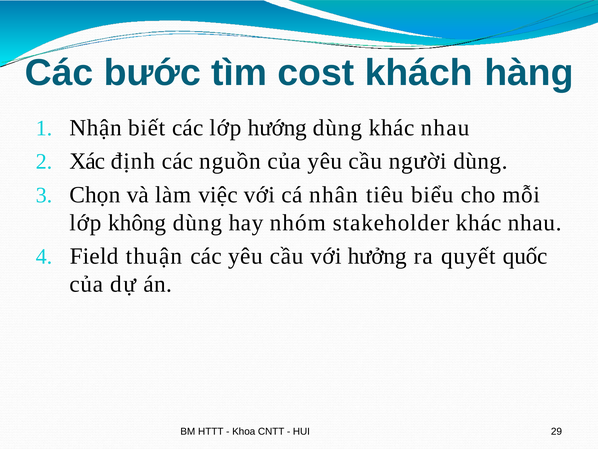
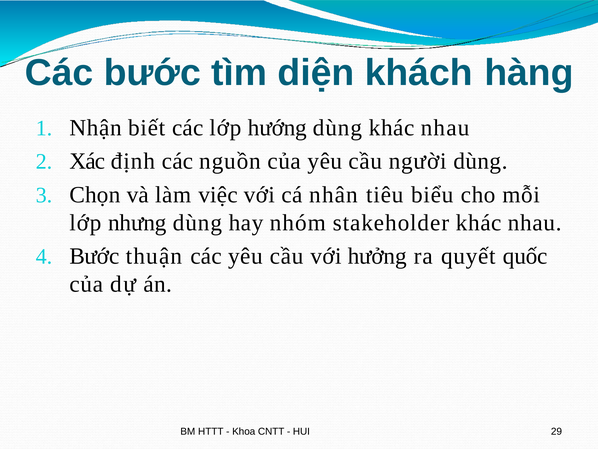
cost: cost -> diện
không: không -> nhưng
Field at (94, 256): Field -> Bước
